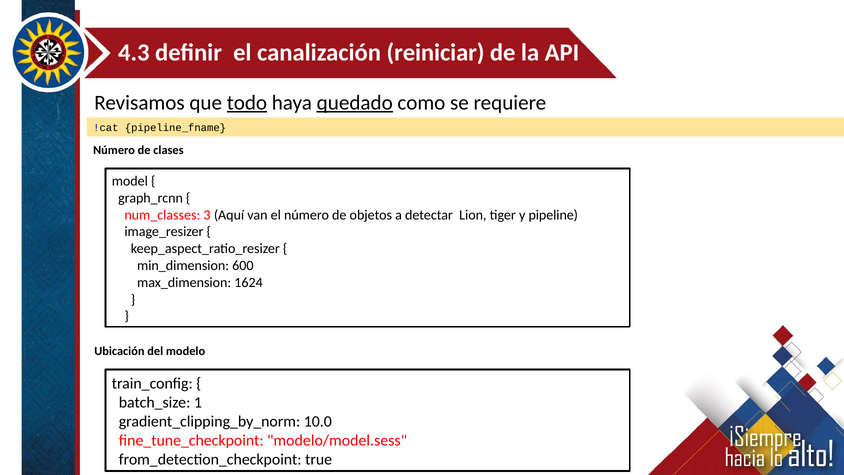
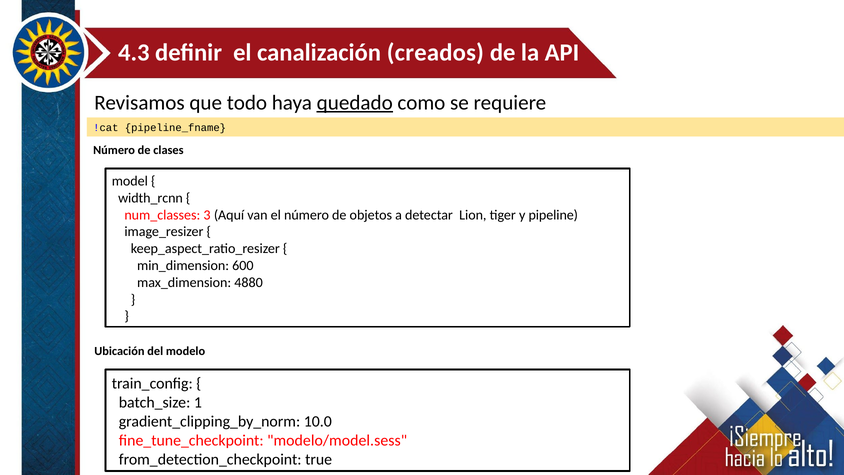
reiniciar: reiniciar -> creados
todo underline: present -> none
graph_rcnn: graph_rcnn -> width_rcnn
1624: 1624 -> 4880
